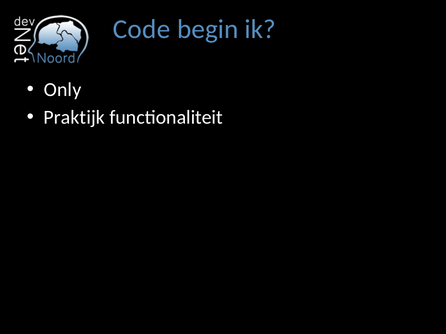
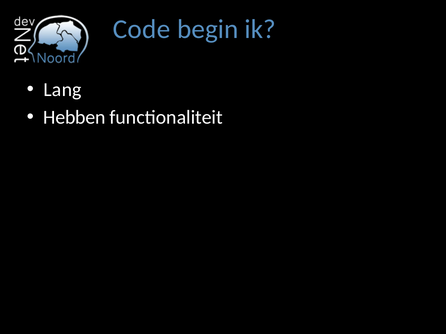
Only: Only -> Lang
Praktijk: Praktijk -> Hebben
